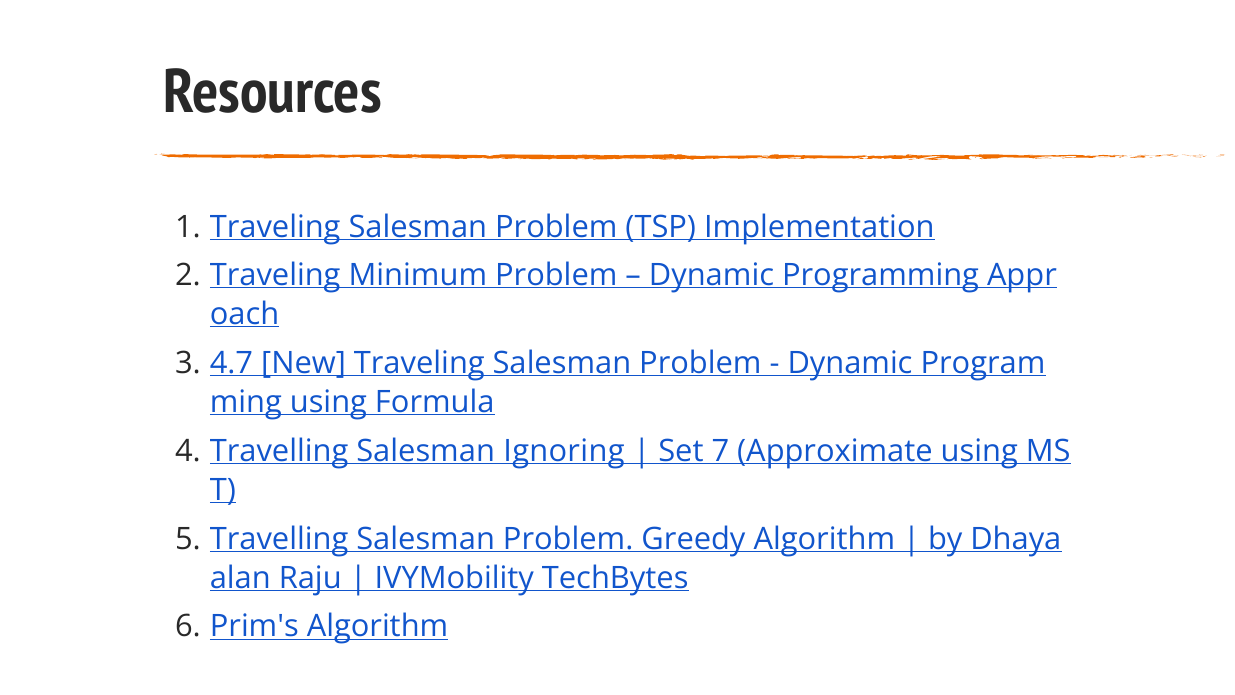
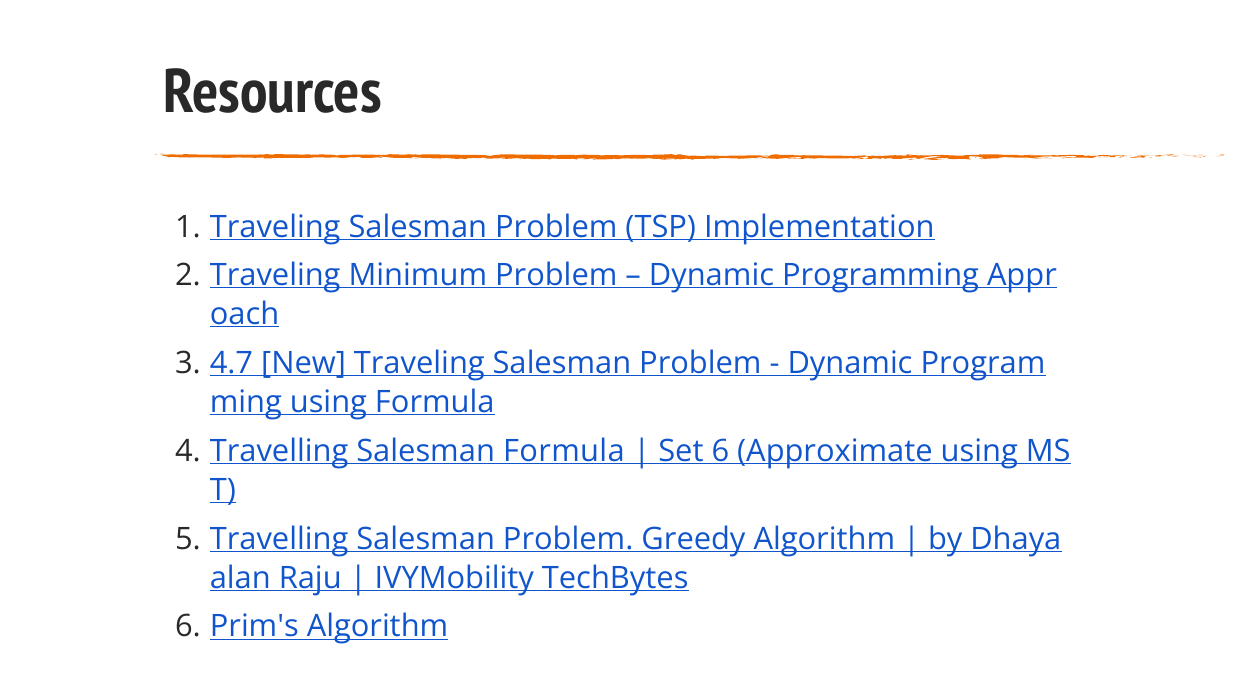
Salesman Ignoring: Ignoring -> Formula
Set 7: 7 -> 6
